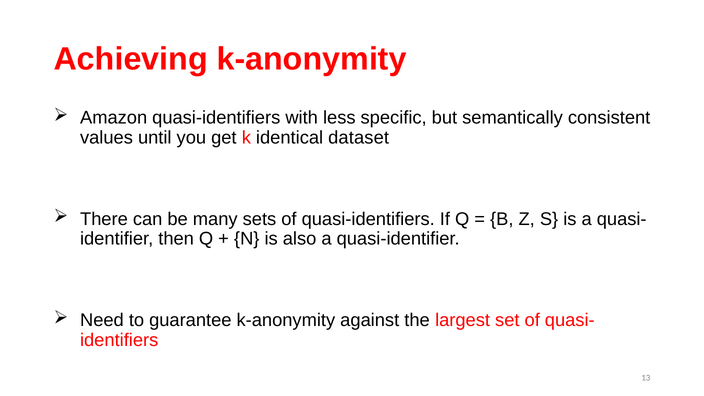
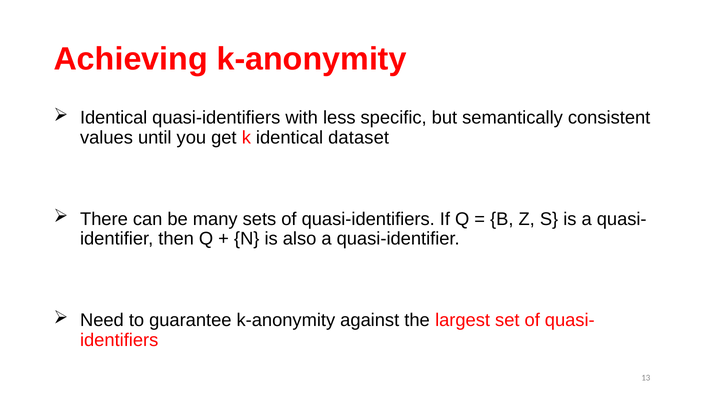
Amazon at (114, 118): Amazon -> Identical
